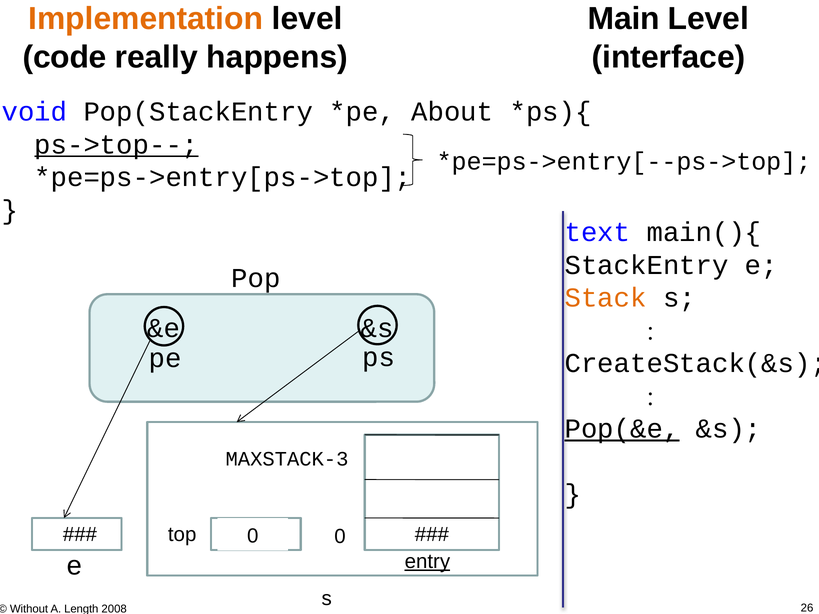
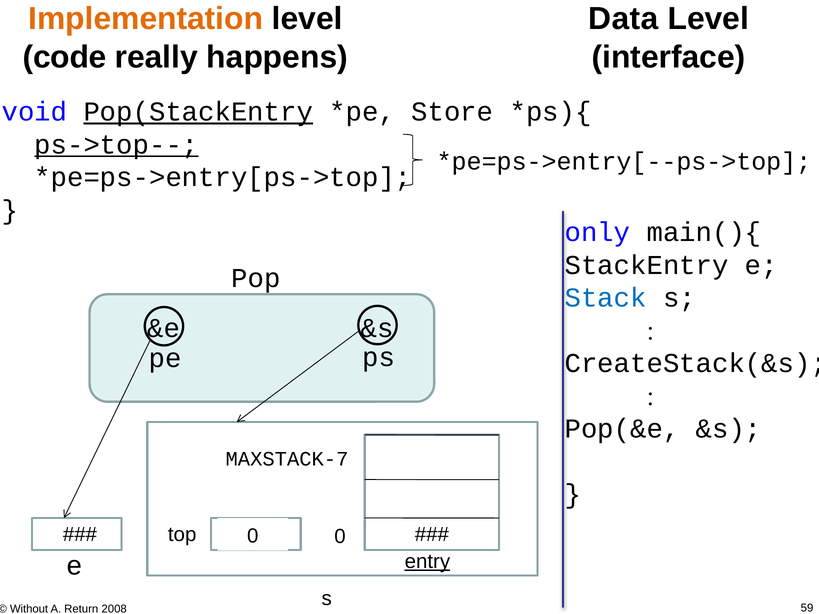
Main: Main -> Data
Pop(StackEntry underline: none -> present
About: About -> Store
text: text -> only
Stack colour: orange -> blue
Pop(&e underline: present -> none
MAXSTACK-3: MAXSTACK-3 -> MAXSTACK-7
Length: Length -> Return
26: 26 -> 59
